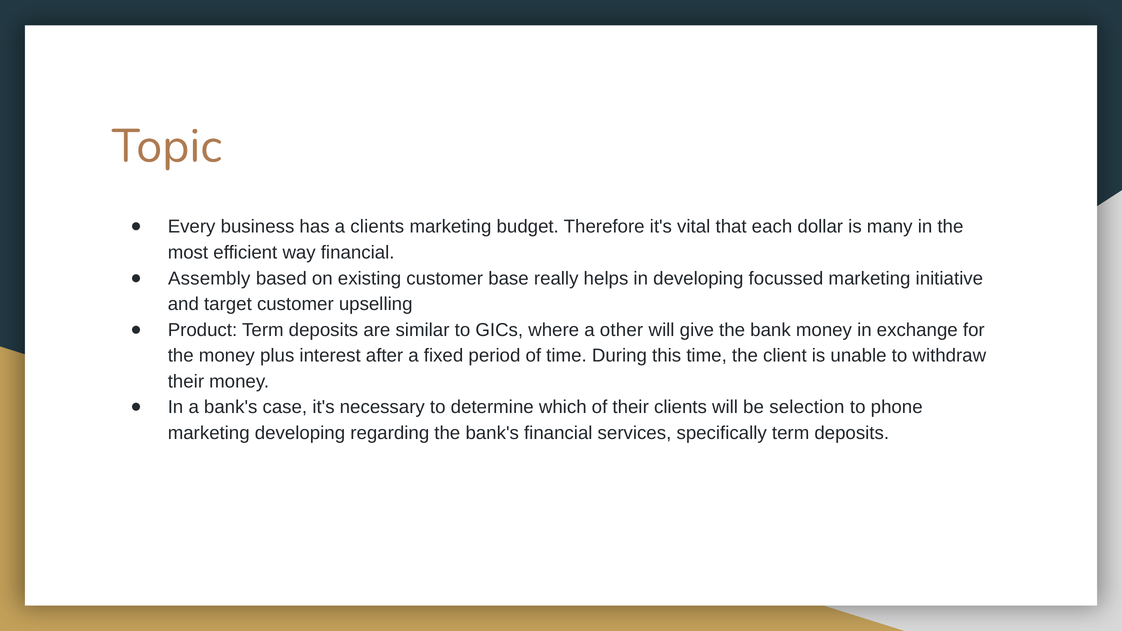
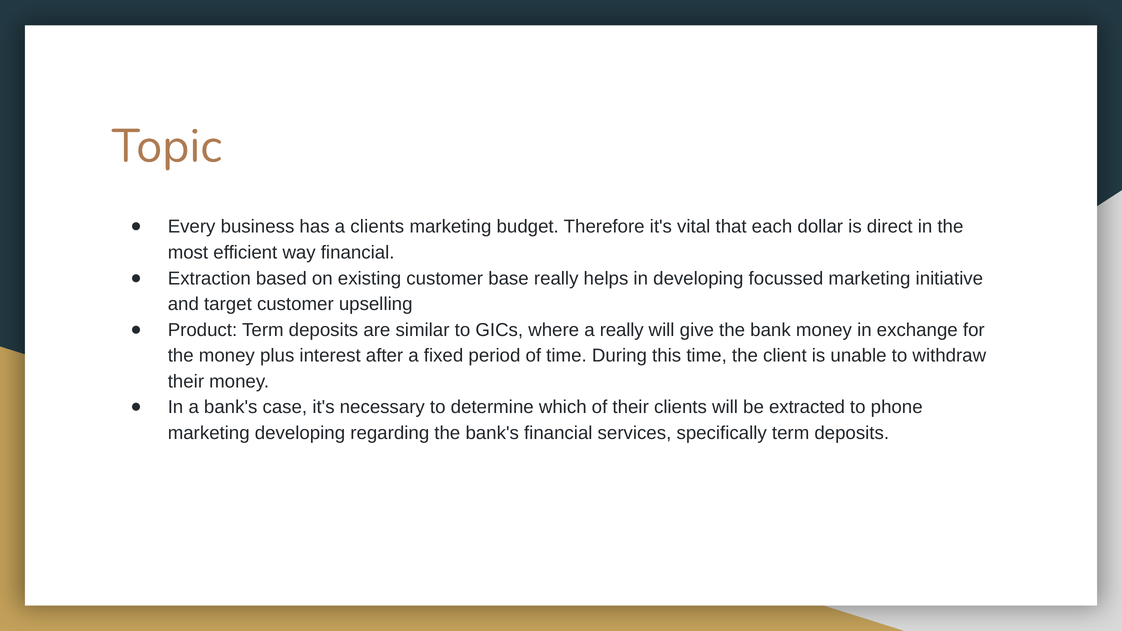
many: many -> direct
Assembly: Assembly -> Extraction
a other: other -> really
selection: selection -> extracted
